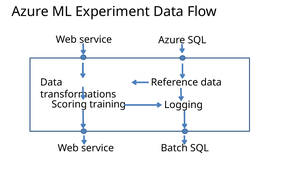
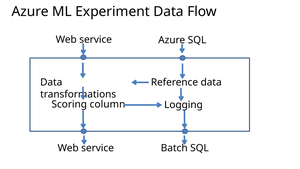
training: training -> column
